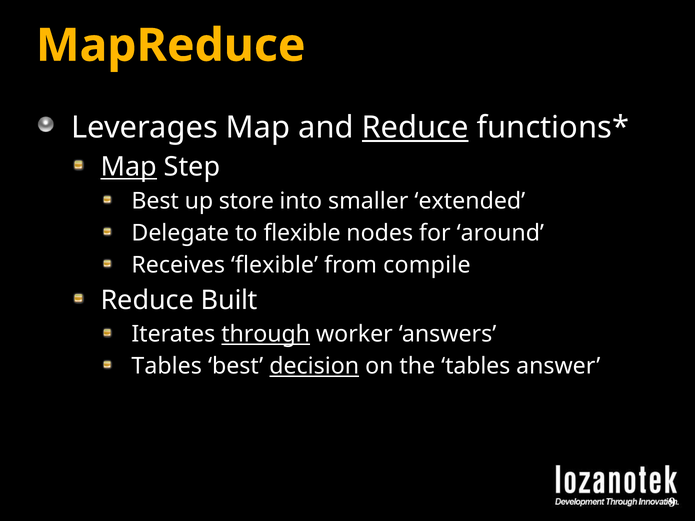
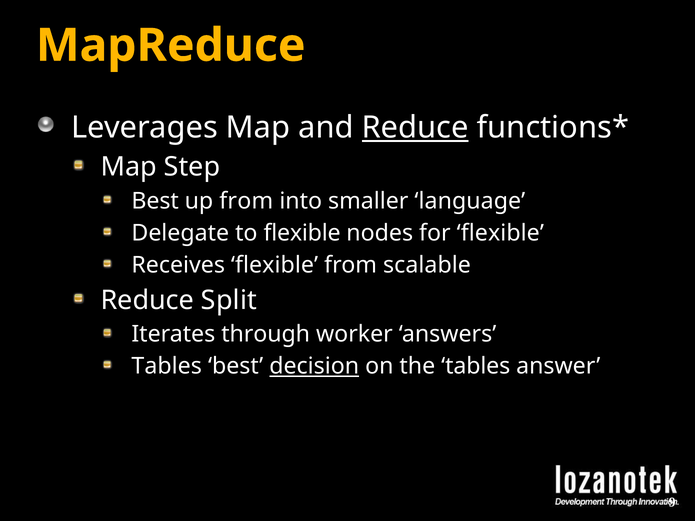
Map at (129, 167) underline: present -> none
up store: store -> from
extended: extended -> language
for around: around -> flexible
compile: compile -> scalable
Built: Built -> Split
through underline: present -> none
